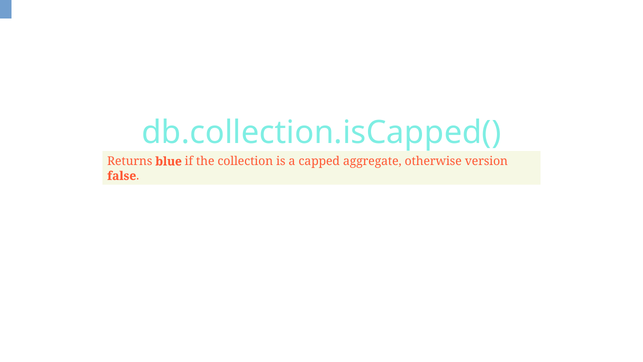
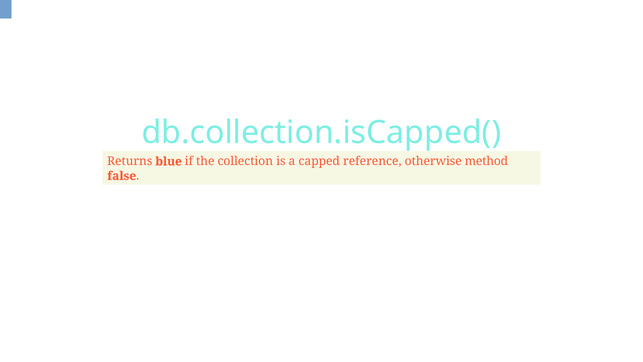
aggregate: aggregate -> reference
version: version -> method
